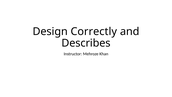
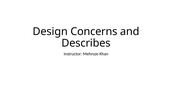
Correctly: Correctly -> Concerns
